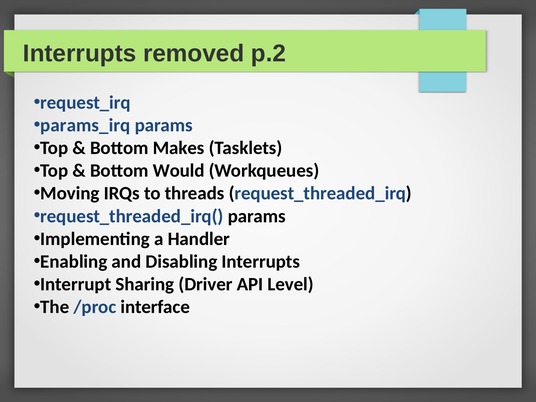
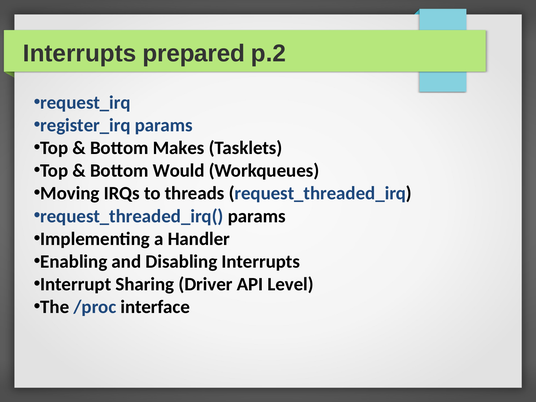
removed: removed -> prepared
params_irq: params_irq -> register_irq
